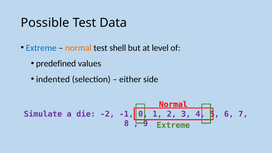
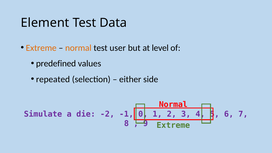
Possible: Possible -> Element
Extreme at (41, 48) colour: blue -> orange
shell: shell -> user
indented: indented -> repeated
